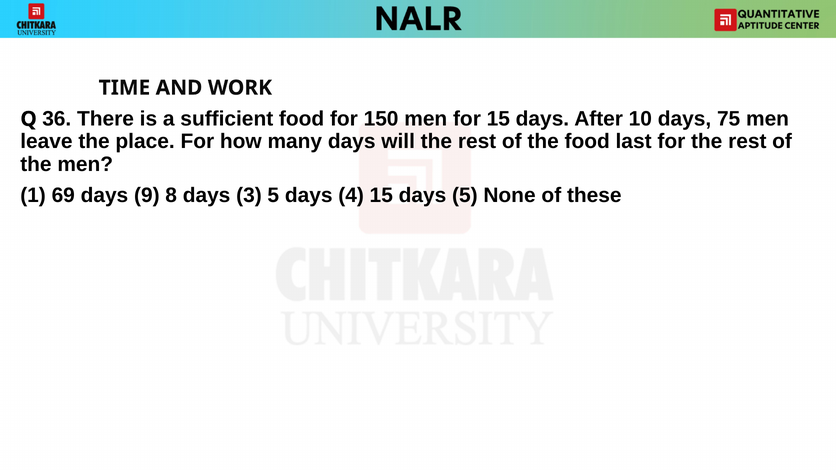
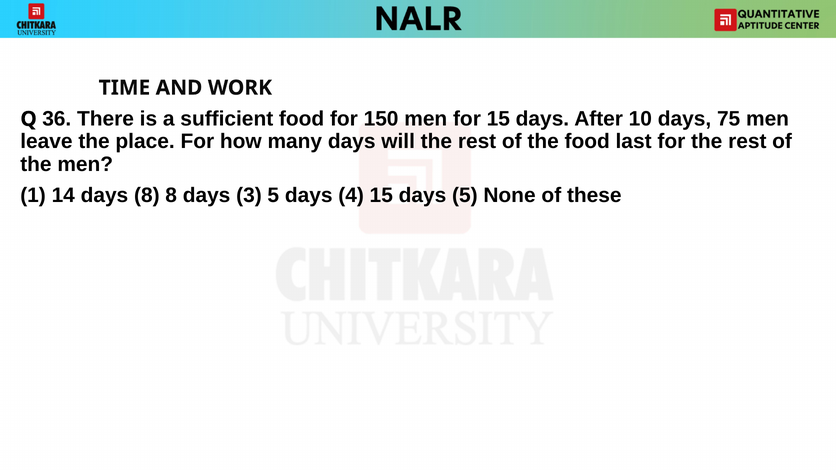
69: 69 -> 14
days 9: 9 -> 8
